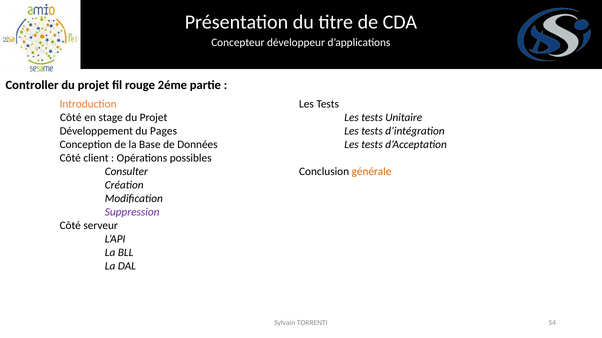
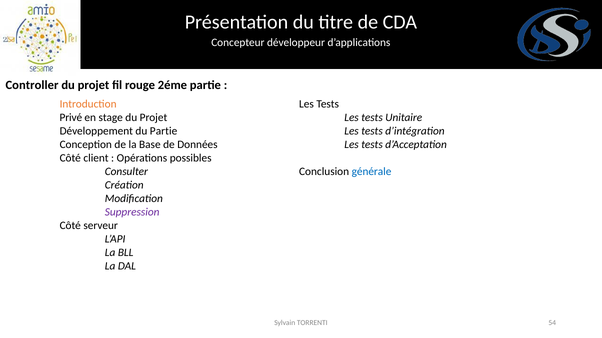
Côté at (71, 118): Côté -> Privé
du Pages: Pages -> Partie
générale colour: orange -> blue
